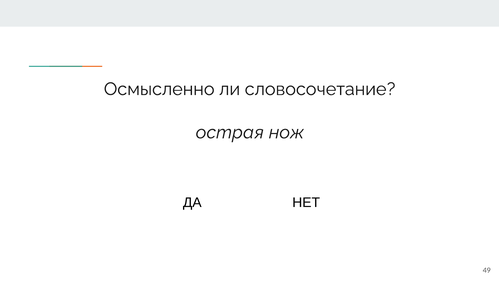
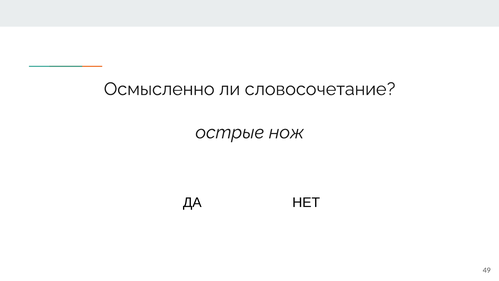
острая: острая -> острые
